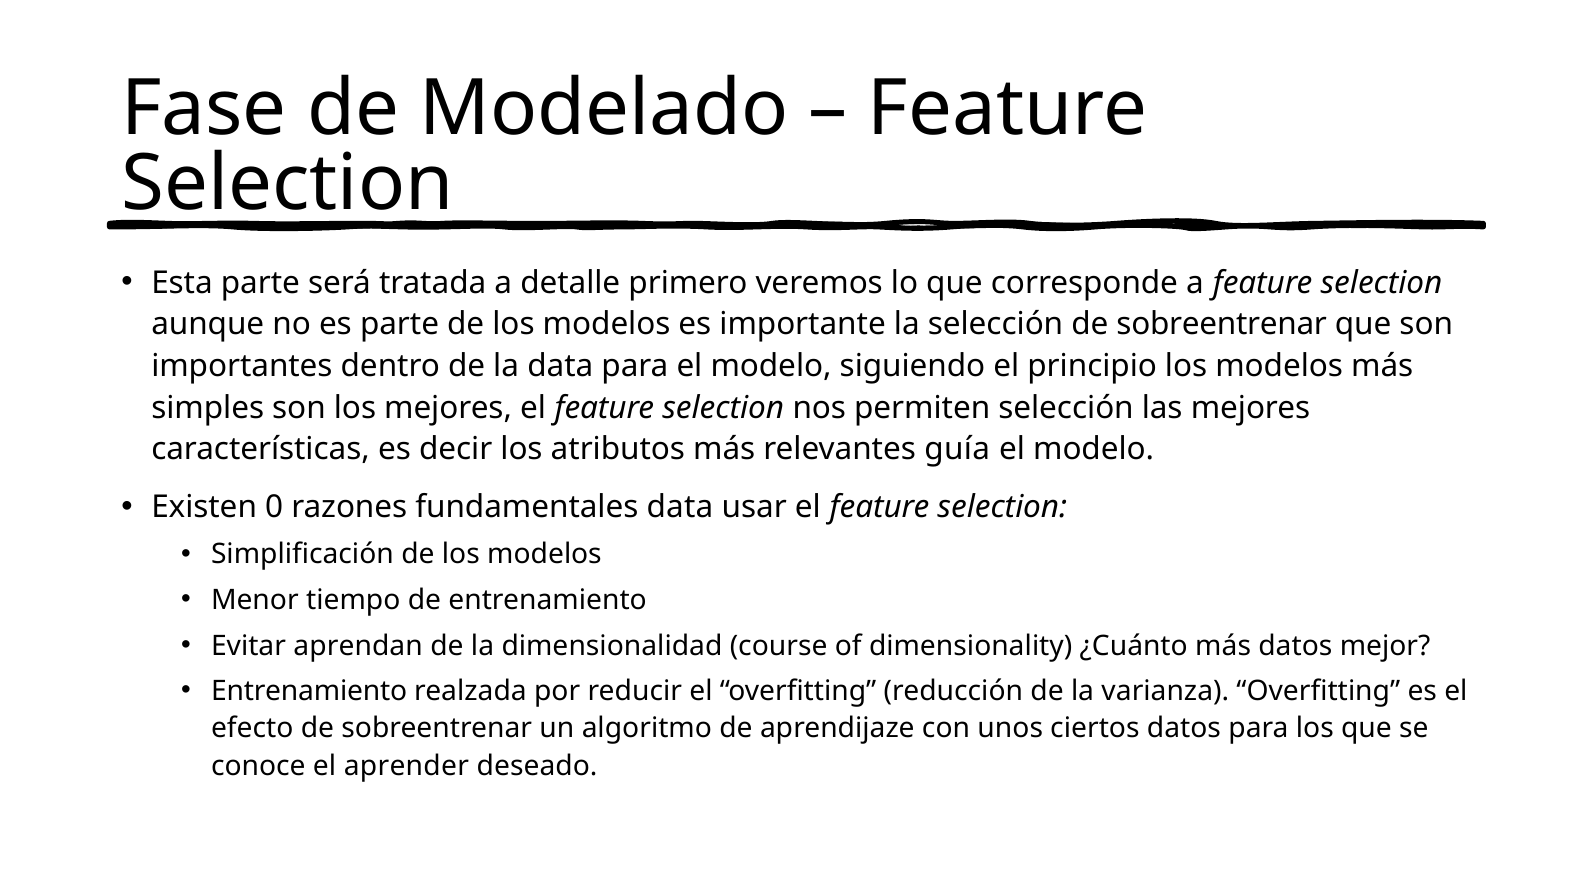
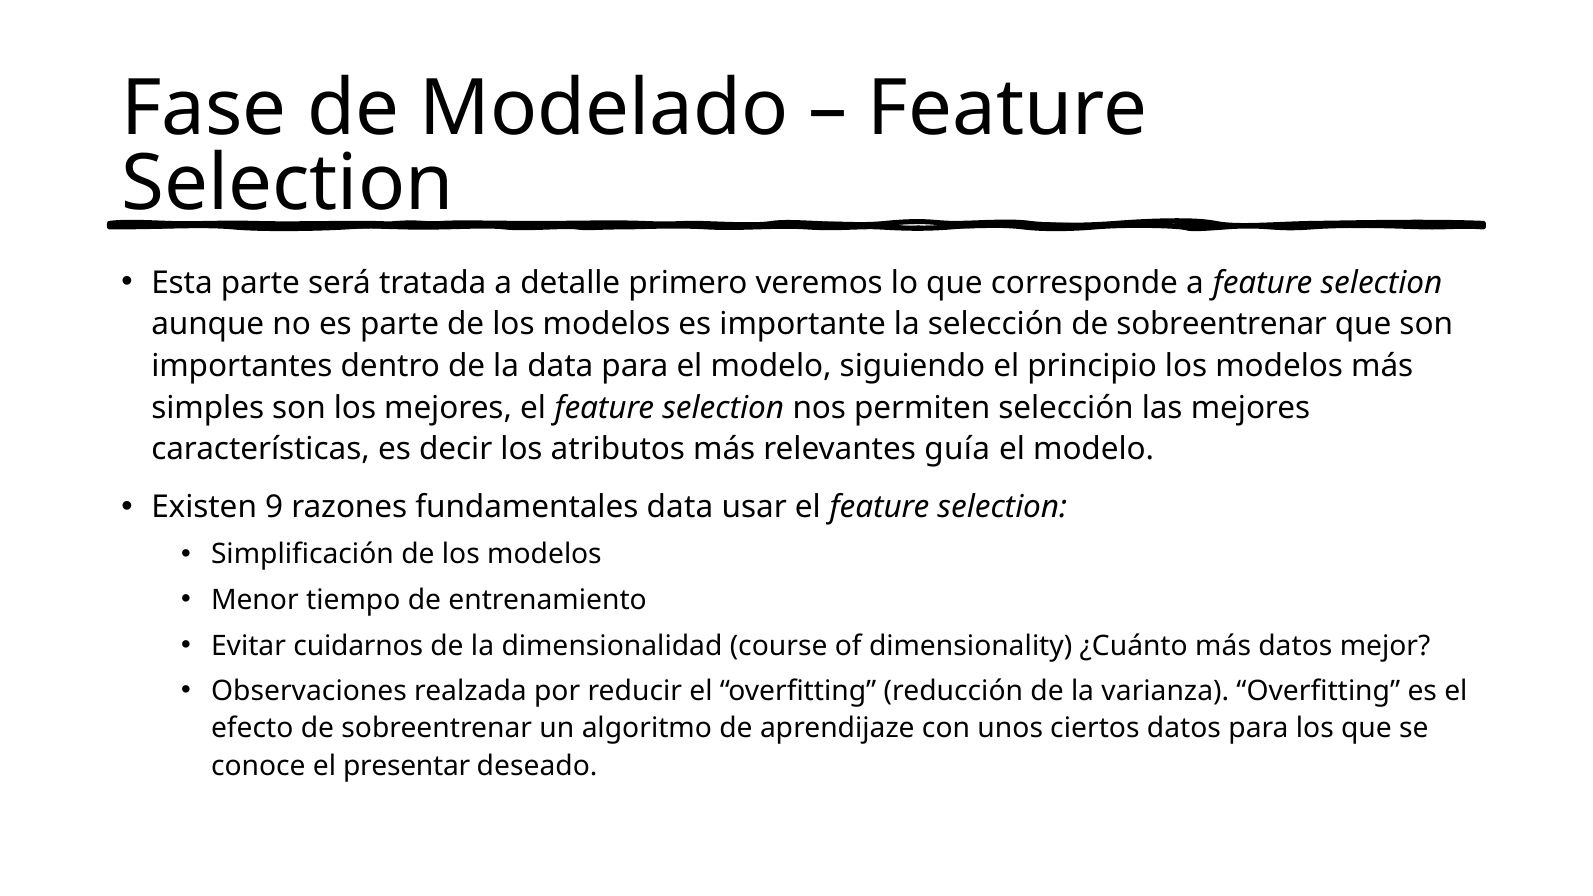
0: 0 -> 9
aprendan: aprendan -> cuidarnos
Entrenamiento at (309, 691): Entrenamiento -> Observaciones
aprender: aprender -> presentar
